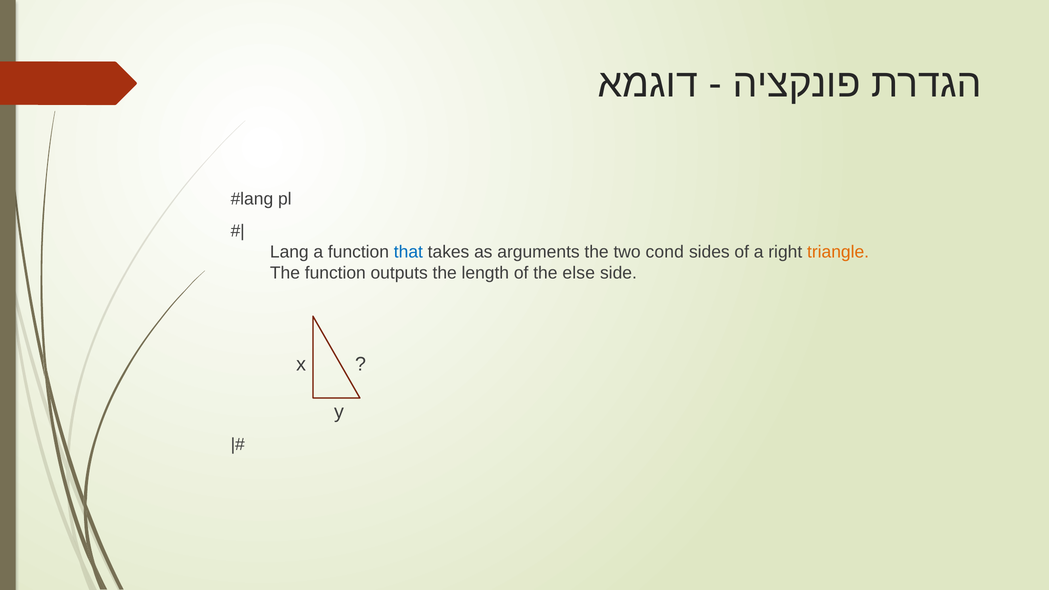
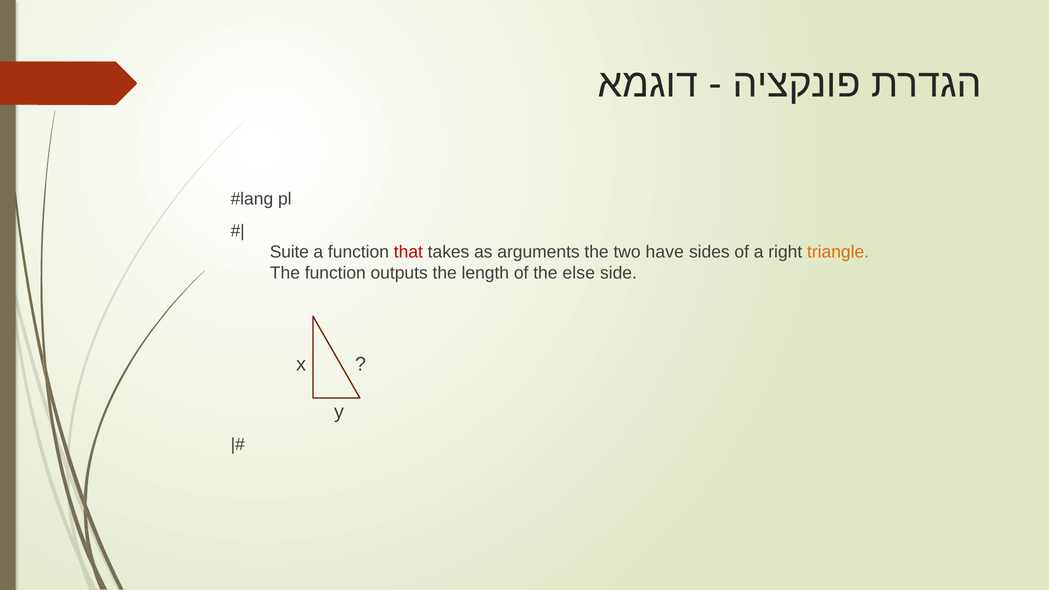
Lang: Lang -> Suite
that colour: blue -> red
cond: cond -> have
